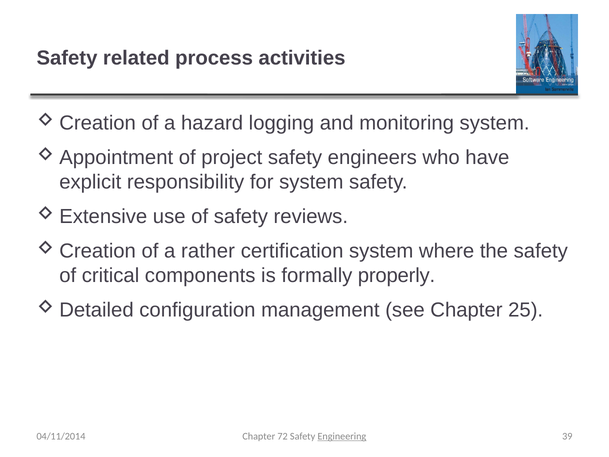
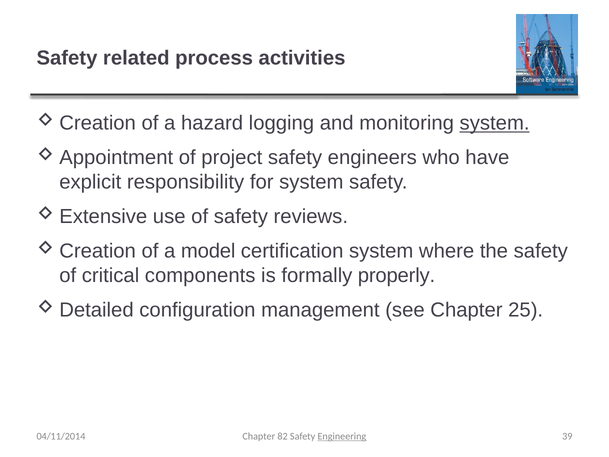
system at (495, 123) underline: none -> present
rather: rather -> model
72: 72 -> 82
